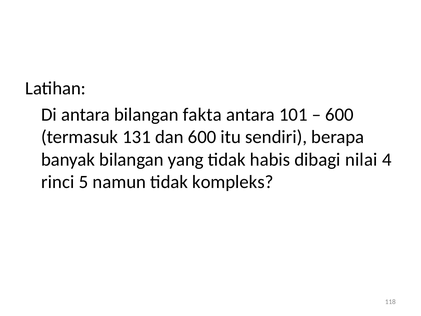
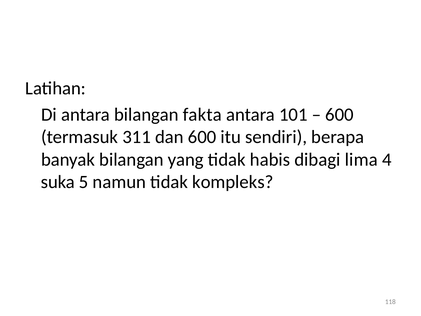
131: 131 -> 311
nilai: nilai -> lima
rinci: rinci -> suka
